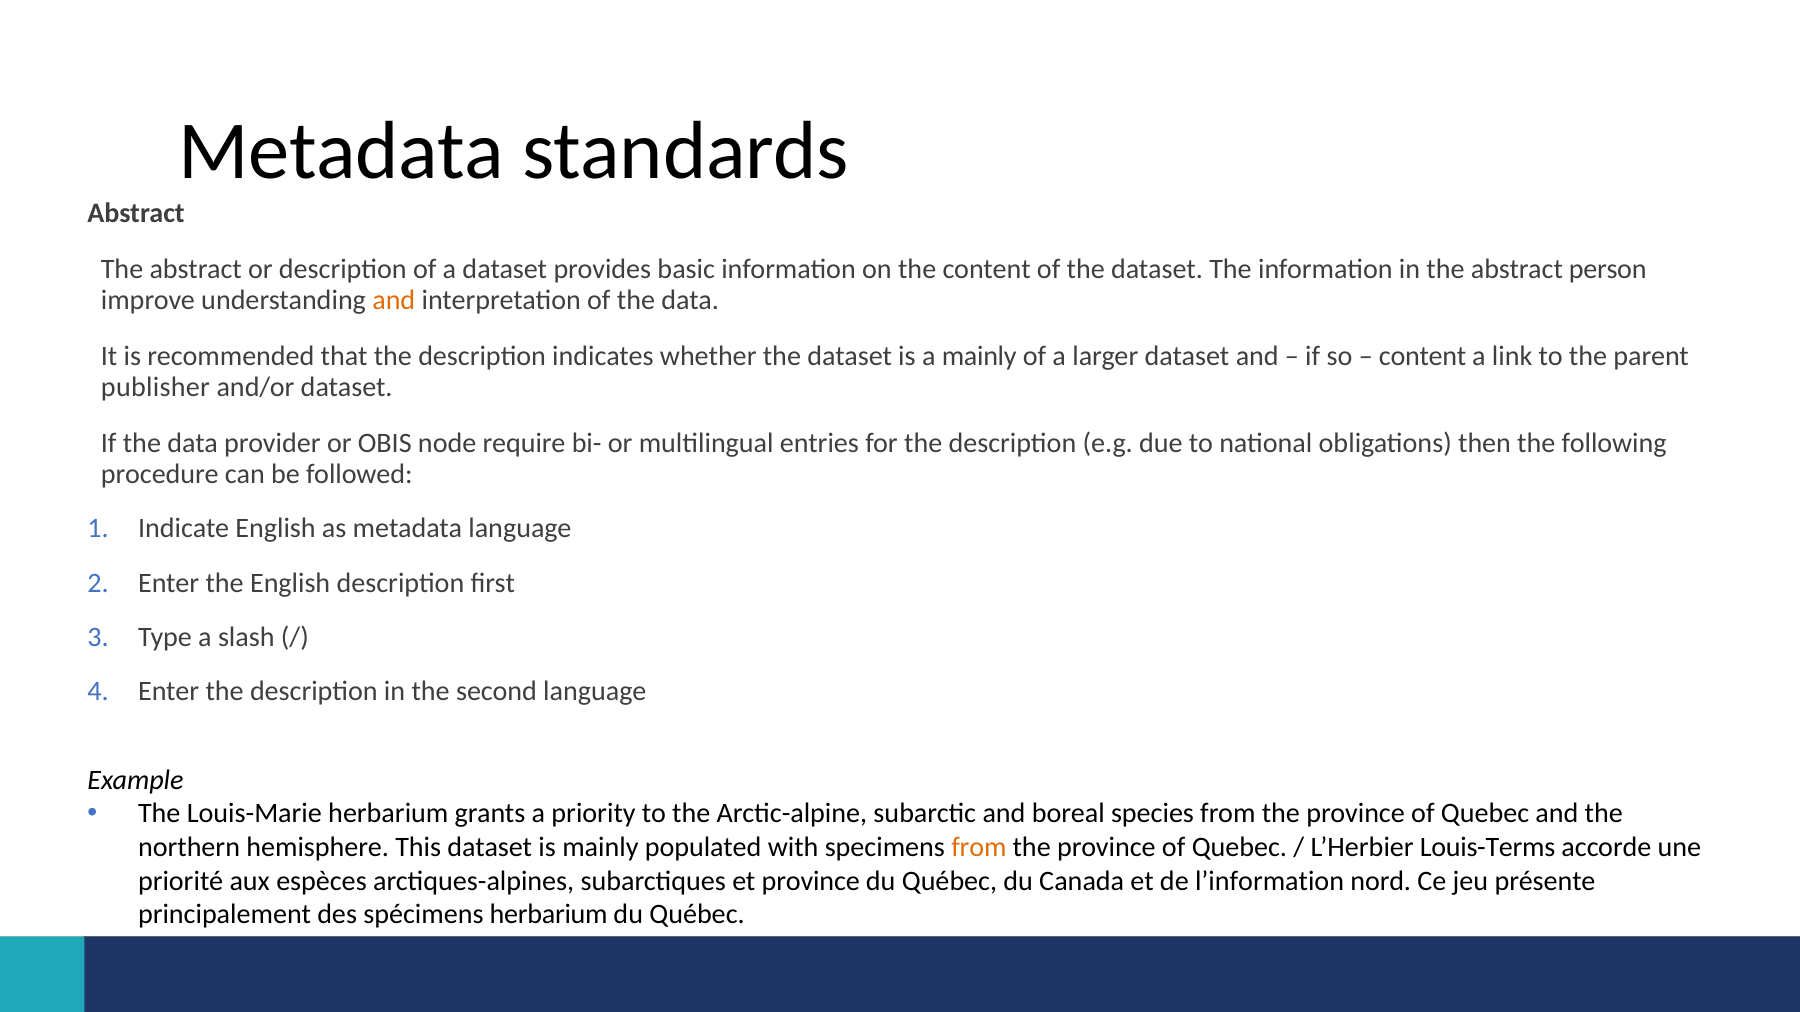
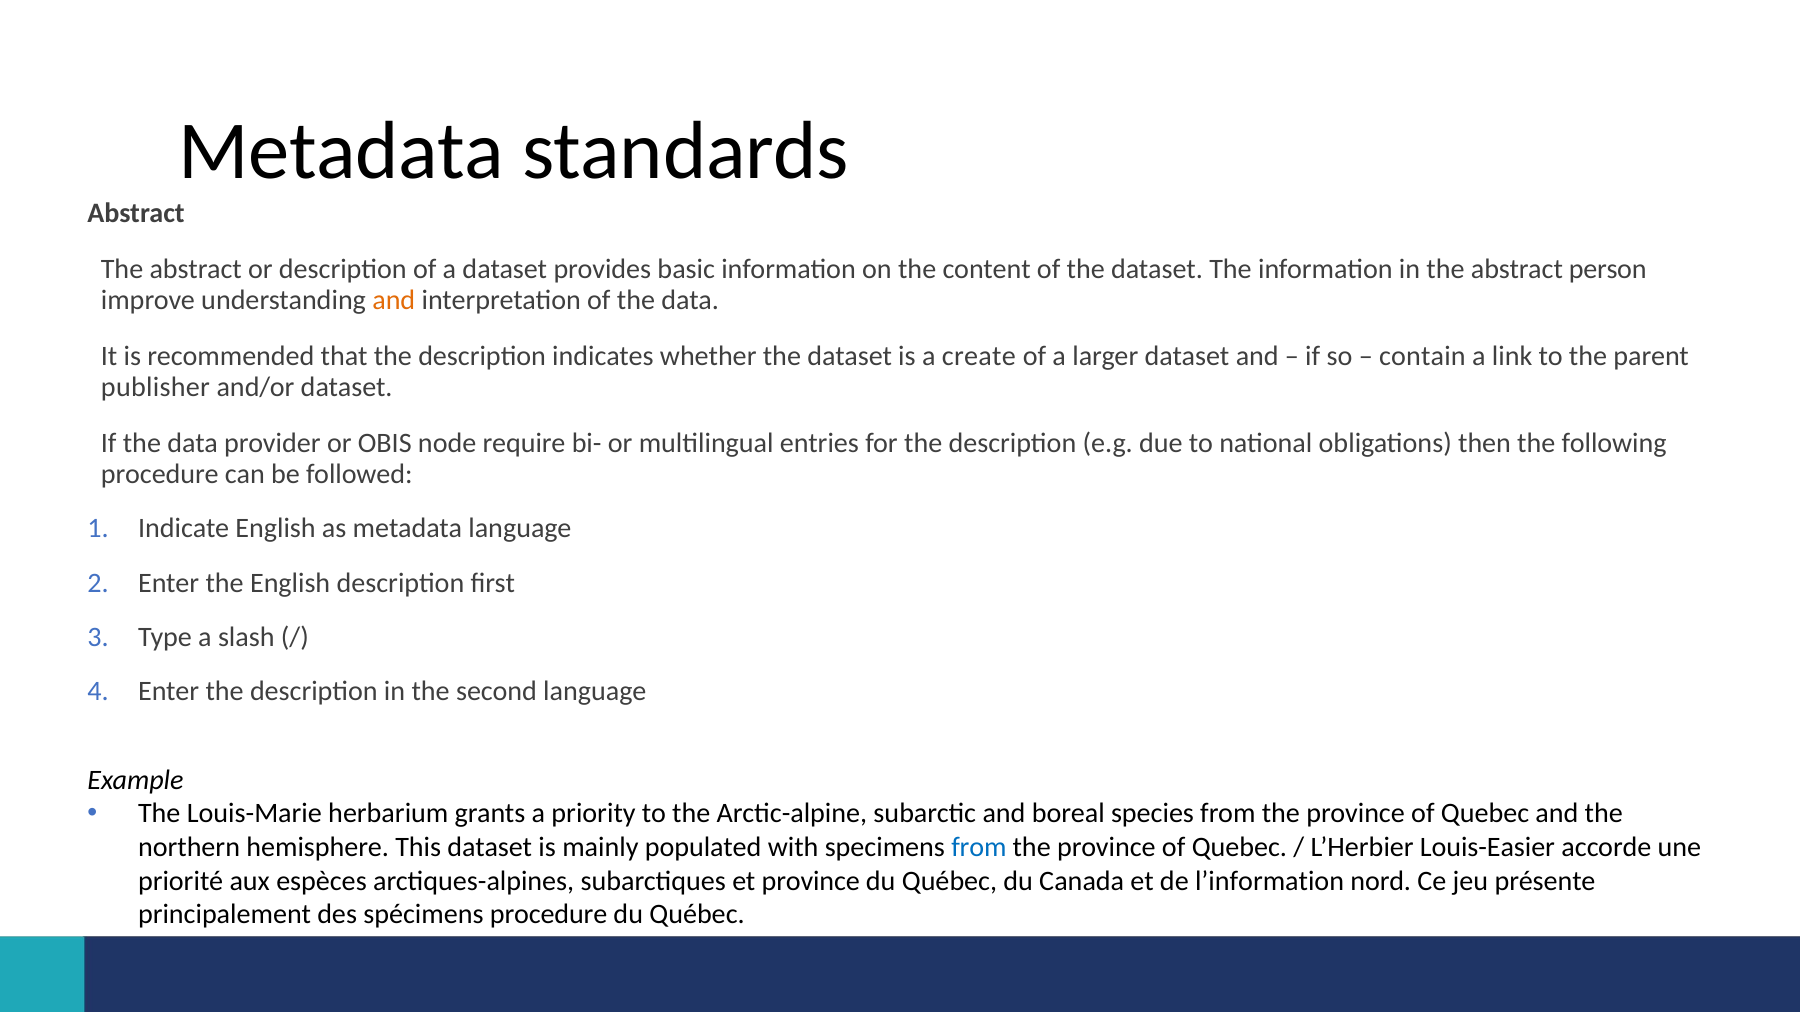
a mainly: mainly -> create
content at (1423, 357): content -> contain
from at (979, 848) colour: orange -> blue
Louis-Terms: Louis-Terms -> Louis-Easier
spécimens herbarium: herbarium -> procedure
